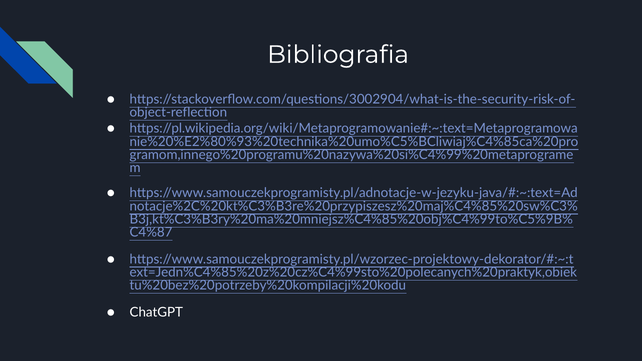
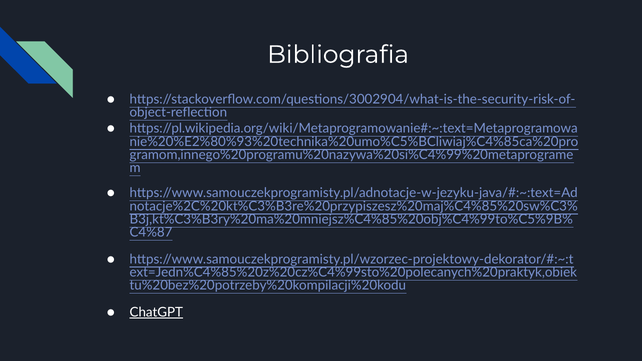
ChatGPT underline: none -> present
